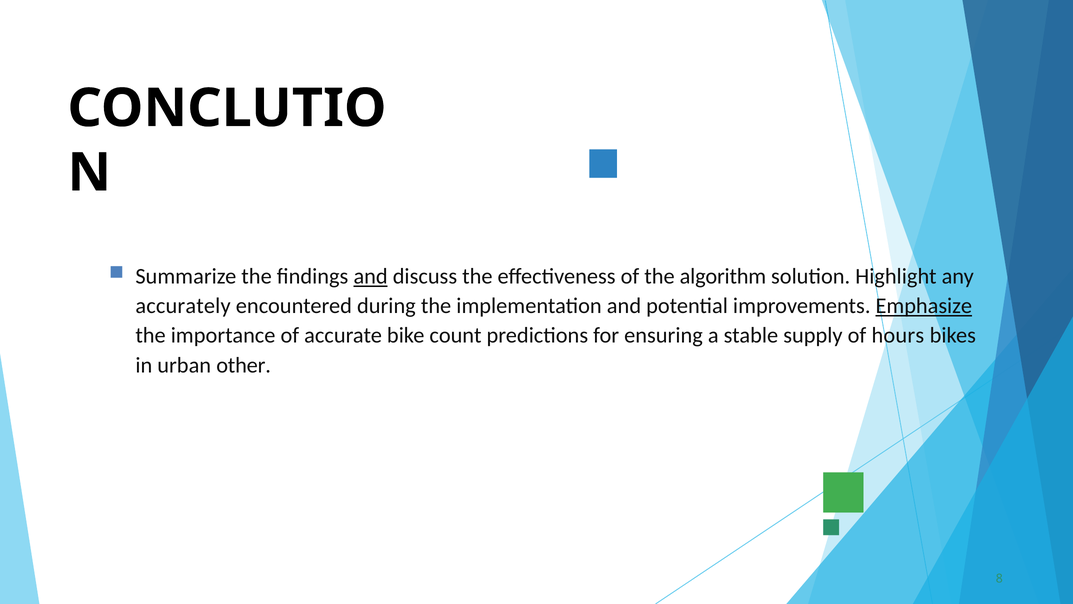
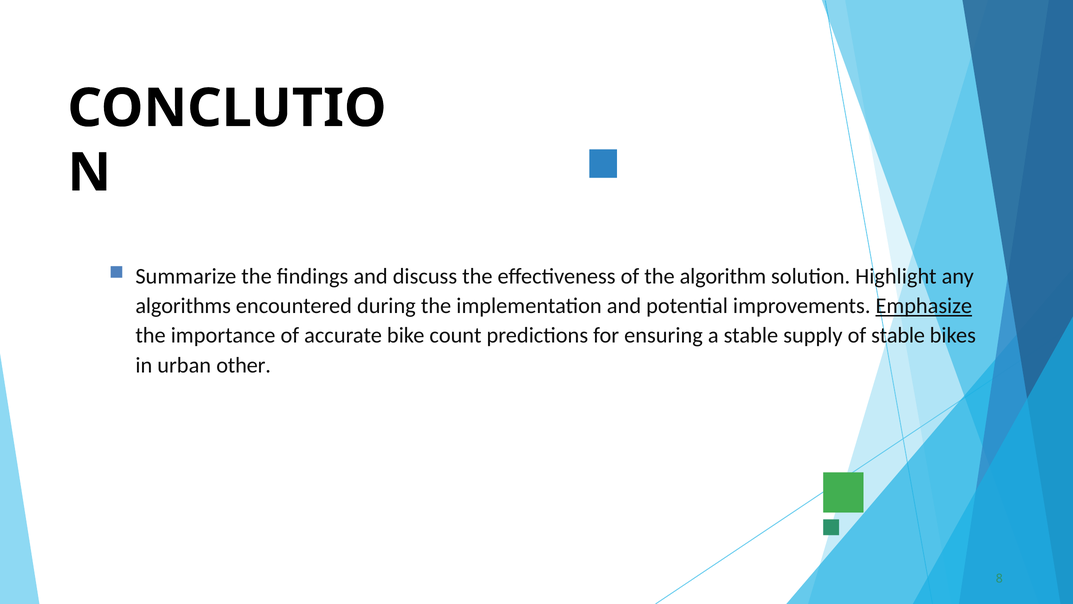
and at (371, 276) underline: present -> none
accurately: accurately -> algorithms
of hours: hours -> stable
